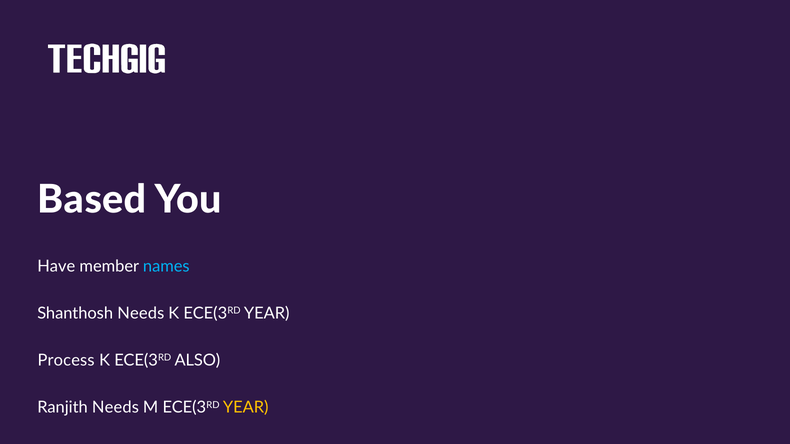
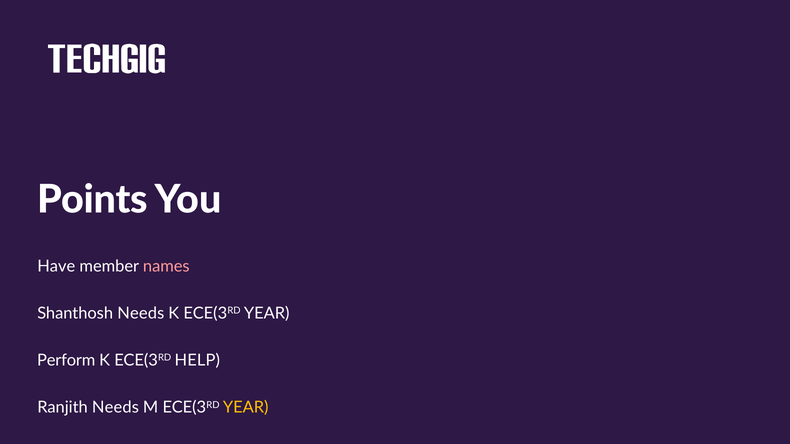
Based: Based -> Points
names colour: light blue -> pink
Process: Process -> Perform
ALSO: ALSO -> HELP
